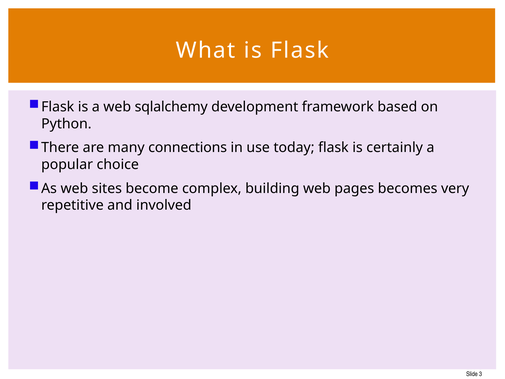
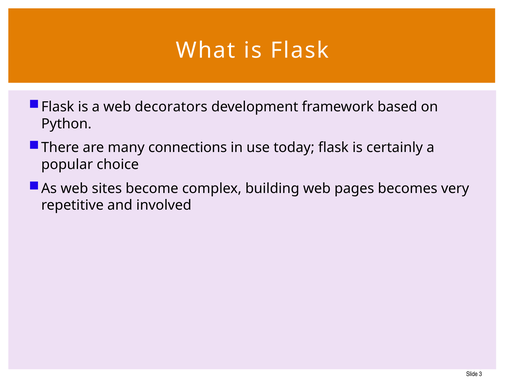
sqlalchemy: sqlalchemy -> decorators
